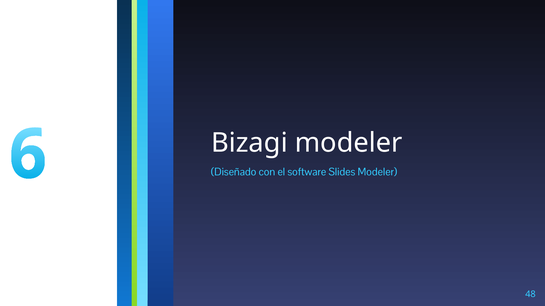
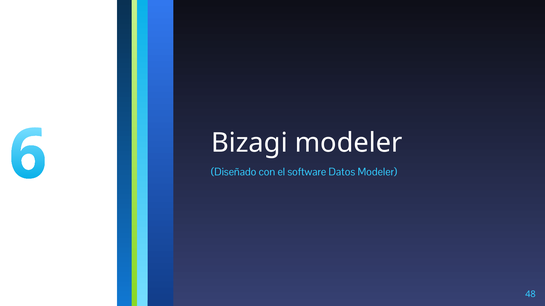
Slides: Slides -> Datos
